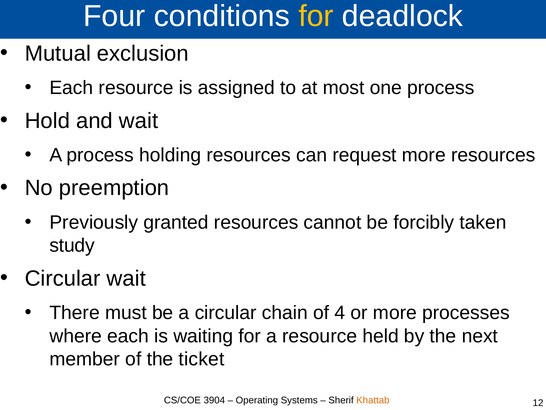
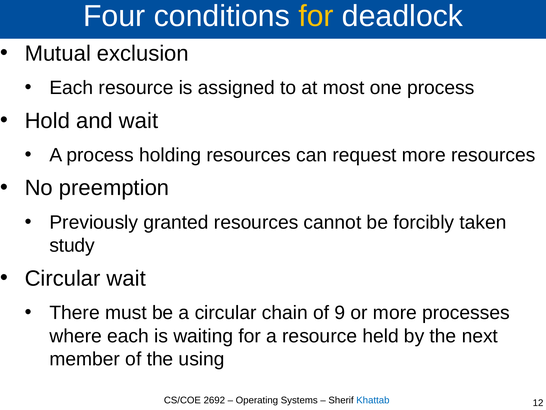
4: 4 -> 9
ticket: ticket -> using
3904: 3904 -> 2692
Khattab colour: orange -> blue
